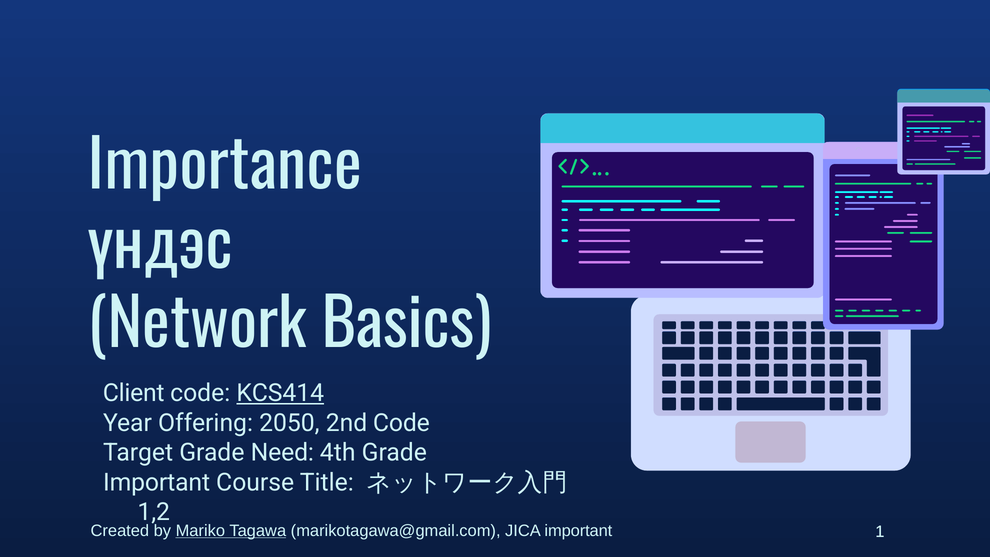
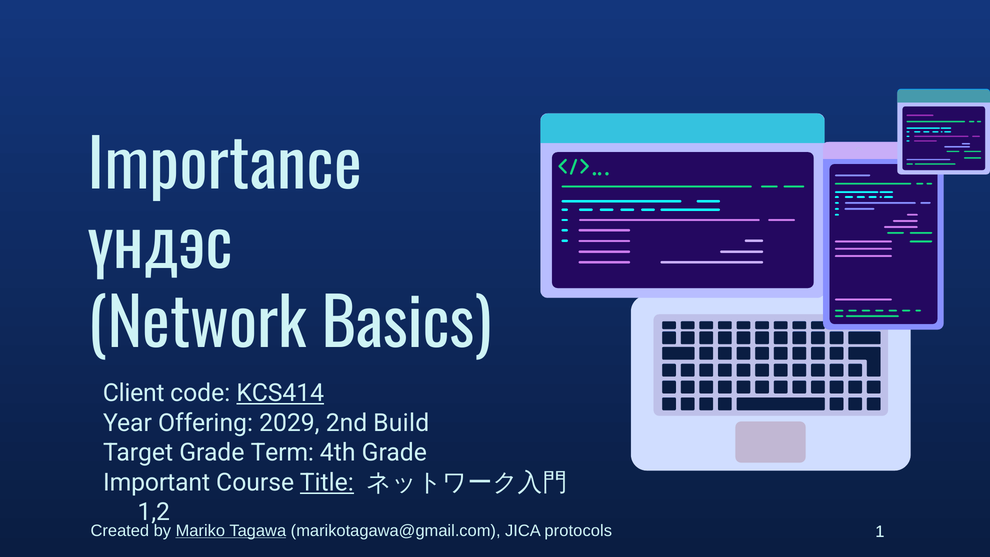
2050: 2050 -> 2029
2nd Code: Code -> Build
Need: Need -> Term
Title underline: none -> present
JICA important: important -> protocols
